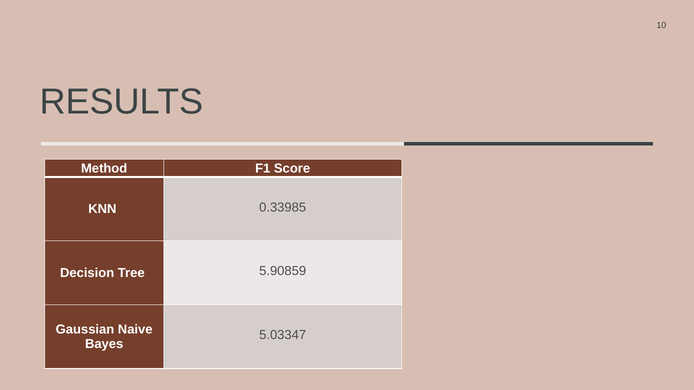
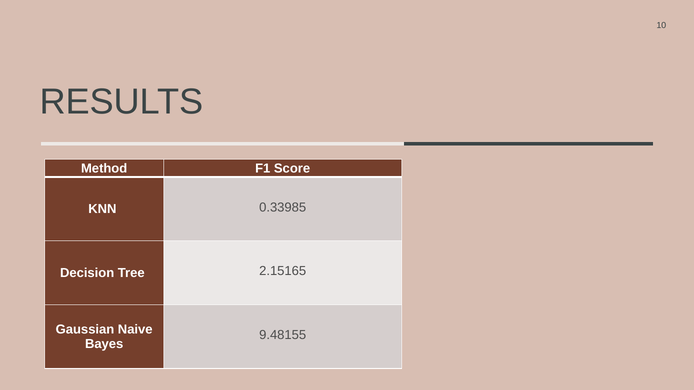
5.90859: 5.90859 -> 2.15165
5.03347: 5.03347 -> 9.48155
